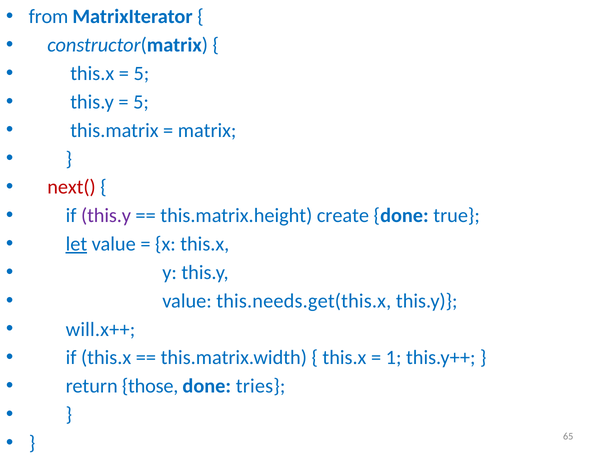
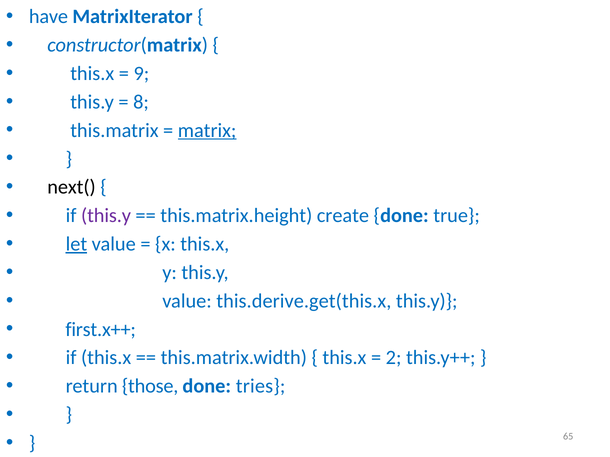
from: from -> have
5 at (141, 74): 5 -> 9
5 at (141, 102): 5 -> 8
matrix underline: none -> present
next( colour: red -> black
this.needs.get(this.x: this.needs.get(this.x -> this.derive.get(this.x
will.x++: will.x++ -> first.x++
1: 1 -> 2
